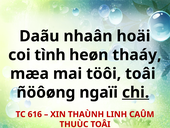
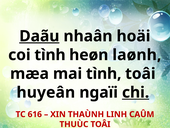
Daãu underline: none -> present
thaáy: thaáy -> laønh
mai töôi: töôi -> tình
ñöôøng: ñöôøng -> huyeân
